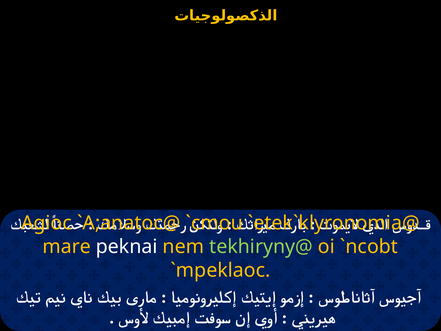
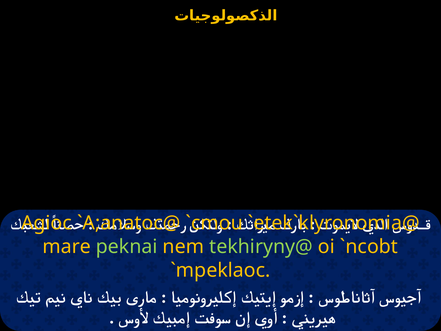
peknai colour: white -> light green
